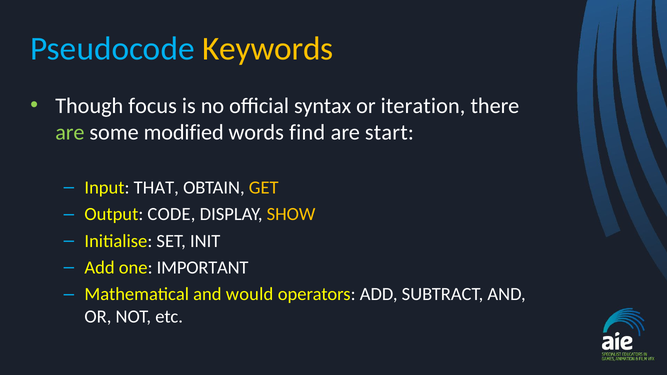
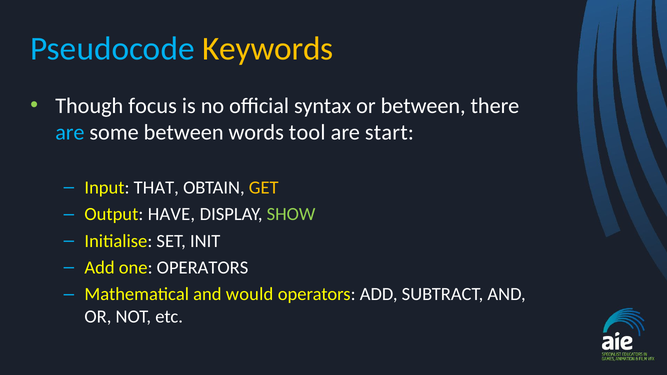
or iteration: iteration -> between
are at (70, 132) colour: light green -> light blue
some modified: modified -> between
find: find -> tool
CODE: CODE -> HAVE
SHOW colour: yellow -> light green
one IMPORTANT: IMPORTANT -> OPERATORS
